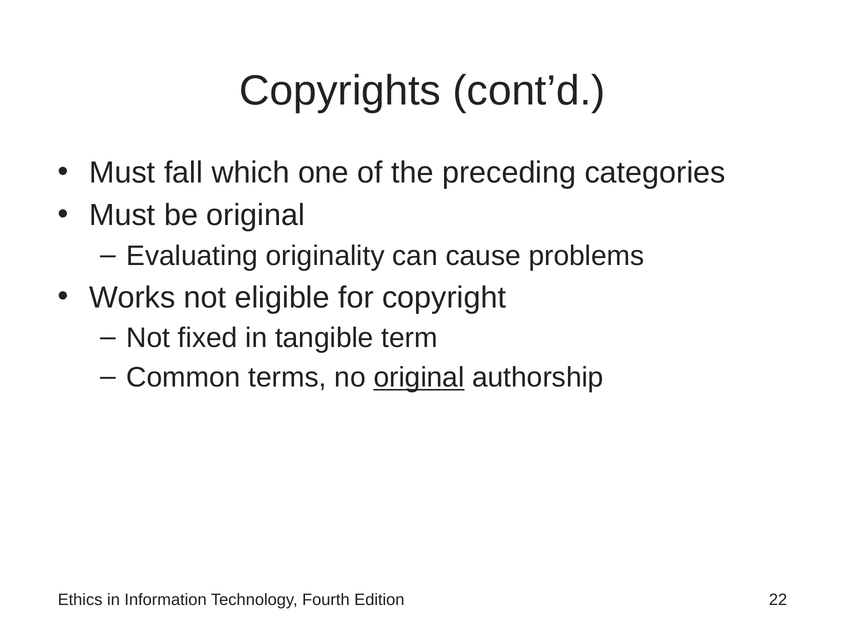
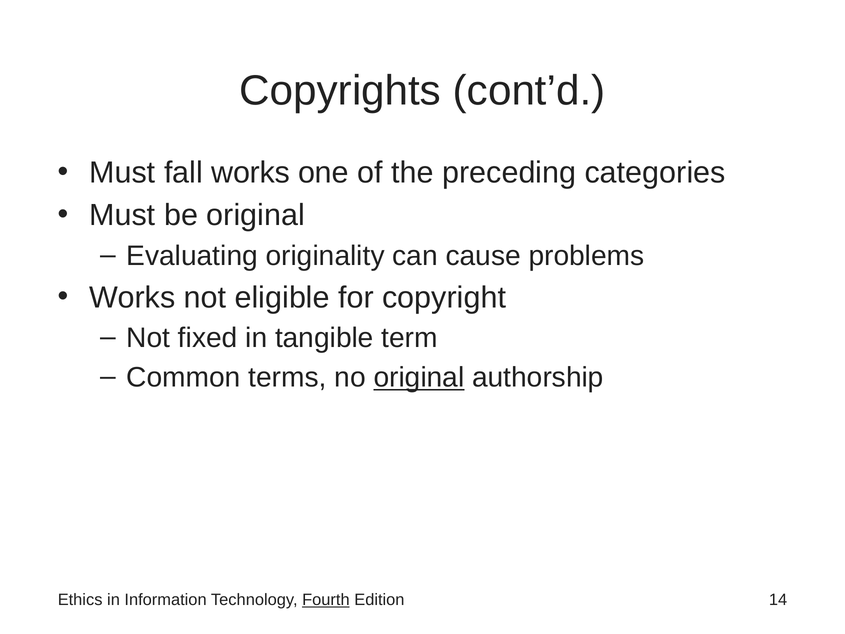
fall which: which -> works
Fourth underline: none -> present
22: 22 -> 14
